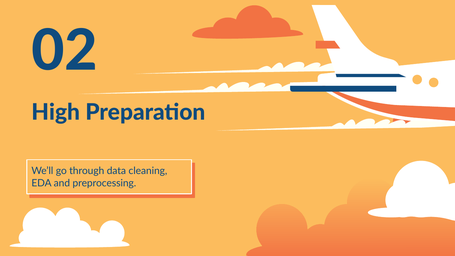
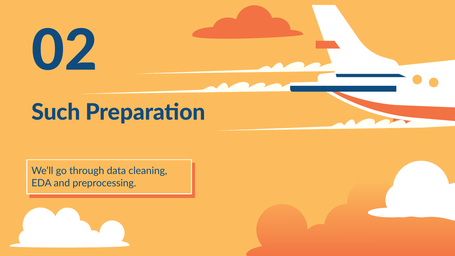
High: High -> Such
